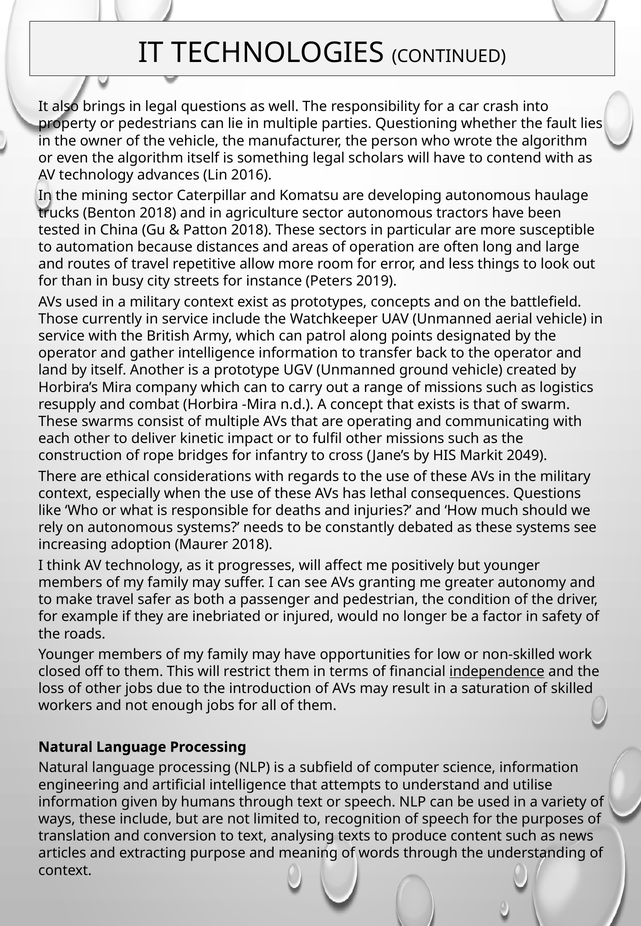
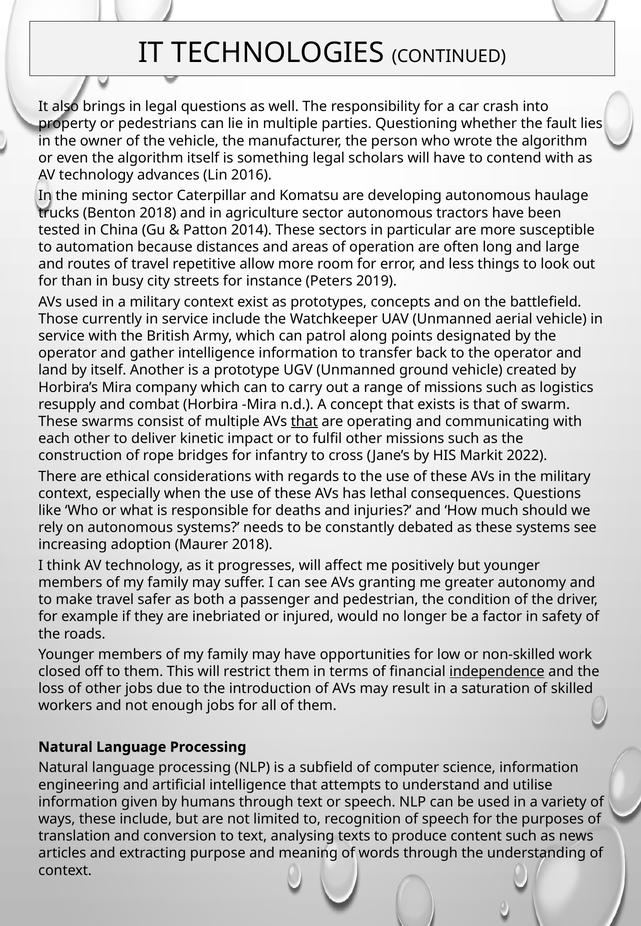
Patton 2018: 2018 -> 2014
that at (304, 421) underline: none -> present
2049: 2049 -> 2022
